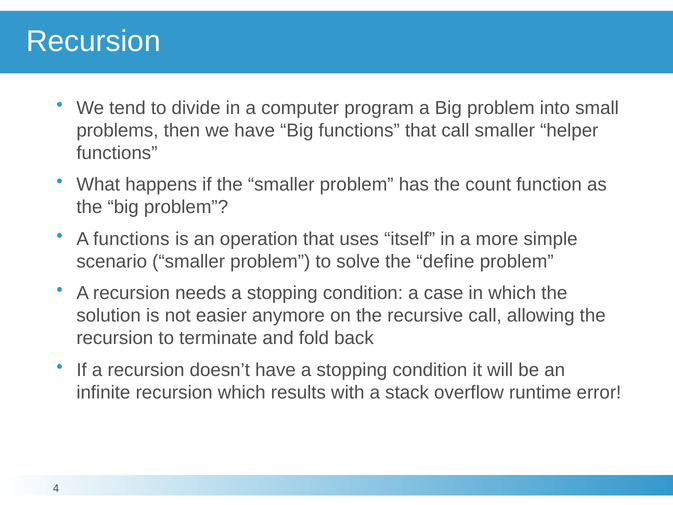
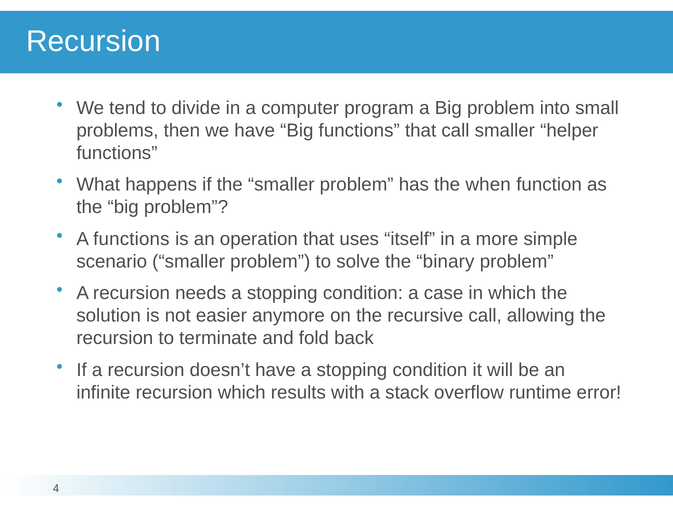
count: count -> when
define: define -> binary
